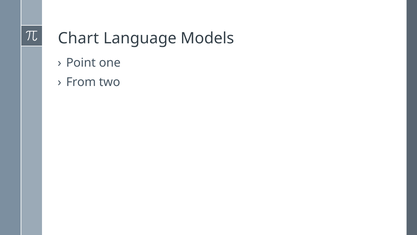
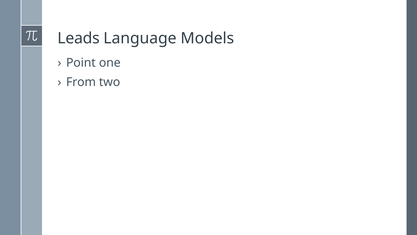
Chart: Chart -> Leads
